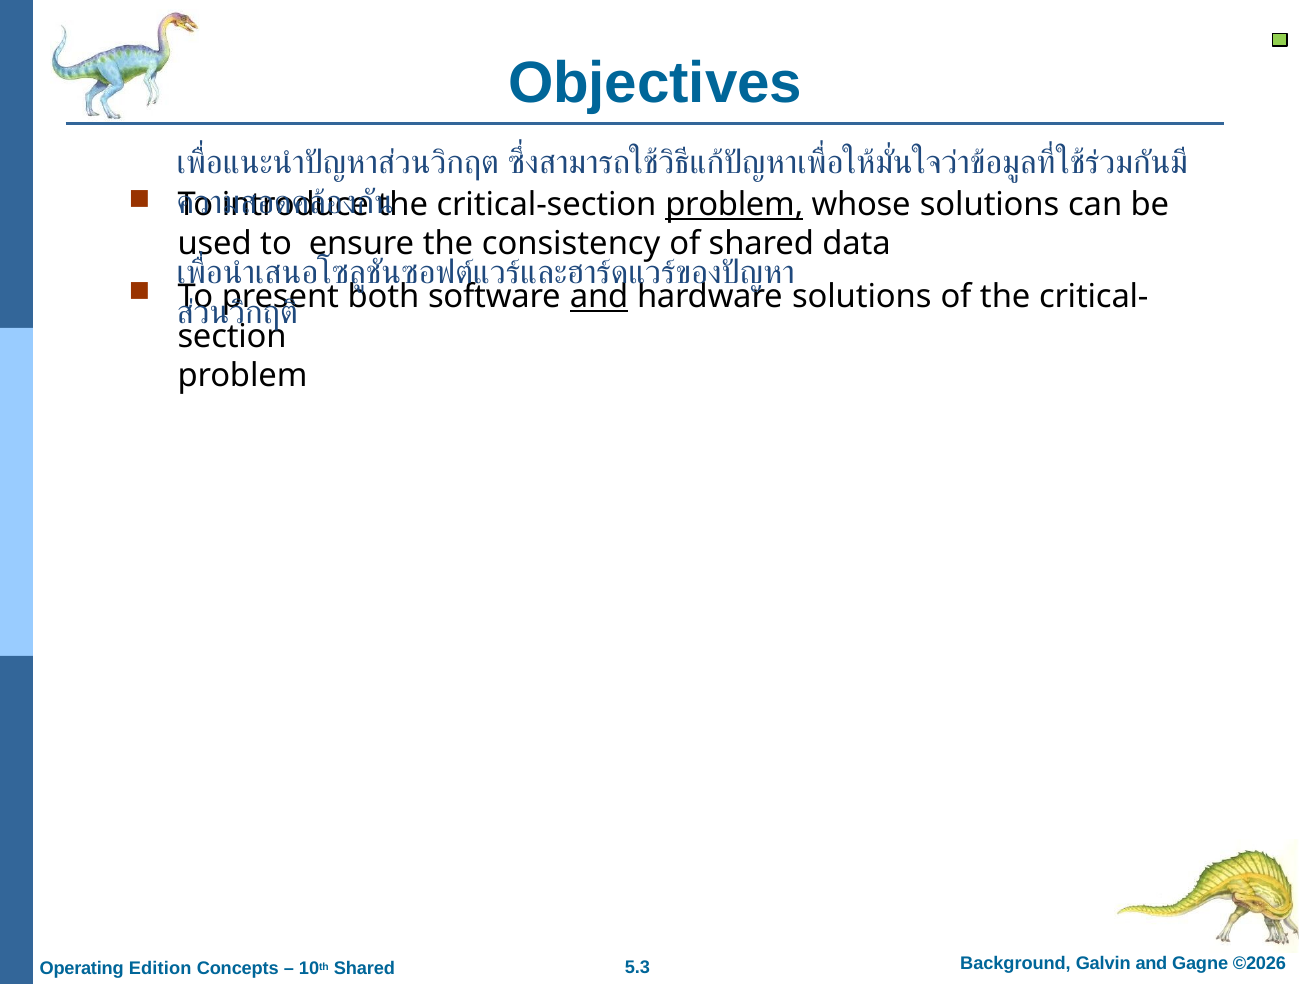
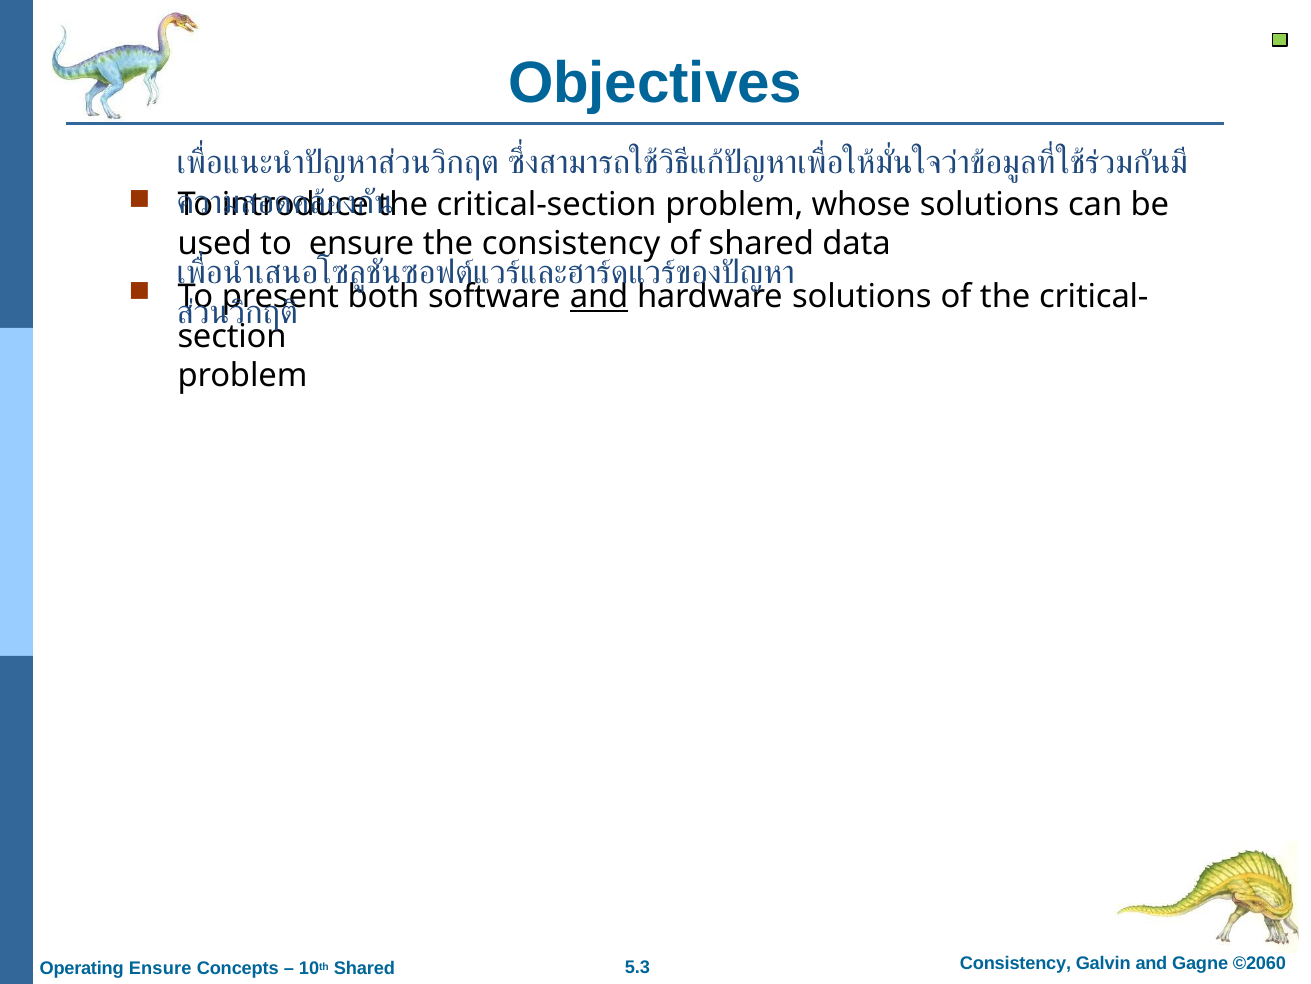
problem at (734, 205) underline: present -> none
Background at (1015, 963): Background -> Consistency
©2026: ©2026 -> ©2060
Operating Edition: Edition -> Ensure
